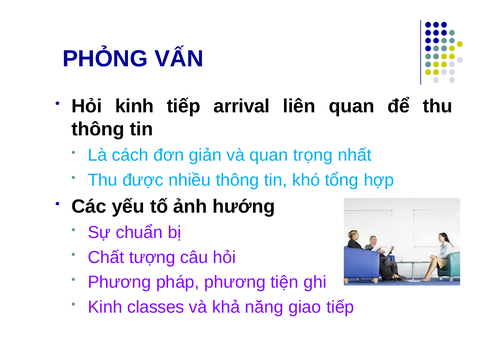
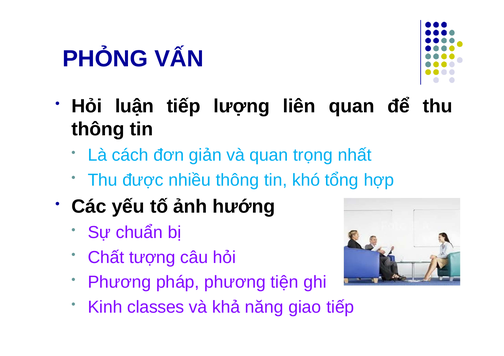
Hỏi kinh: kinh -> luận
arrival: arrival -> lượng
